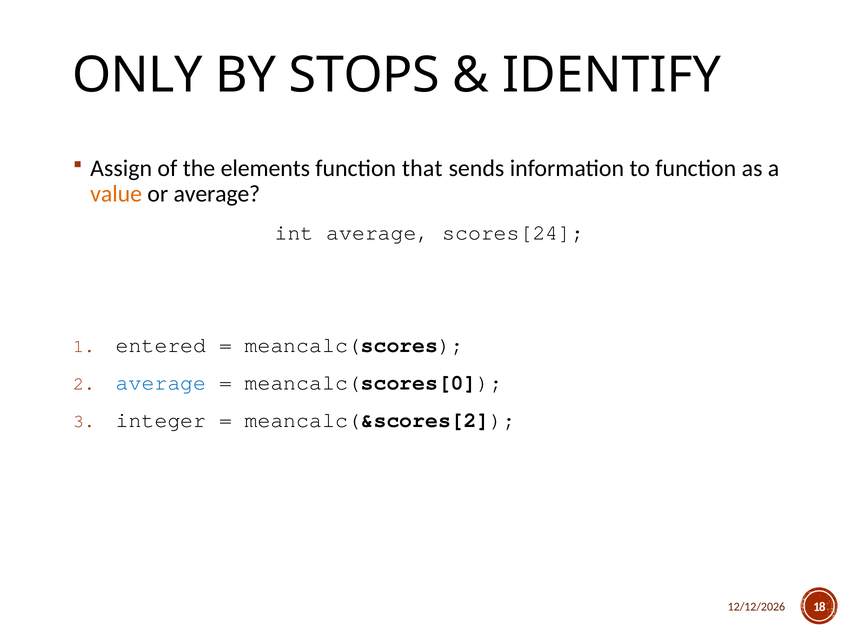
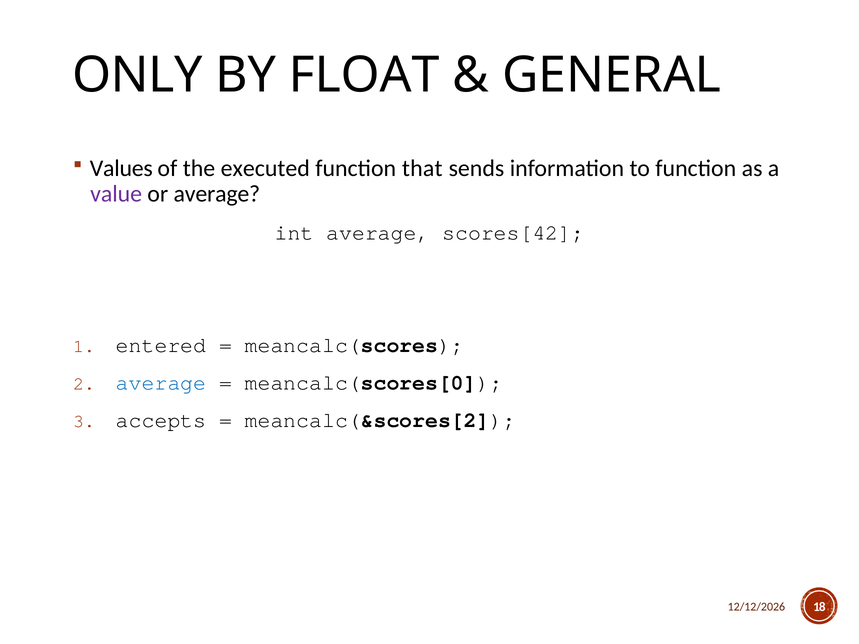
STOPS: STOPS -> FLOAT
IDENTIFY: IDENTIFY -> GENERAL
Assign: Assign -> Values
elements: elements -> executed
value colour: orange -> purple
scores[24: scores[24 -> scores[42
integer: integer -> accepts
